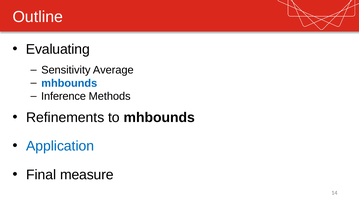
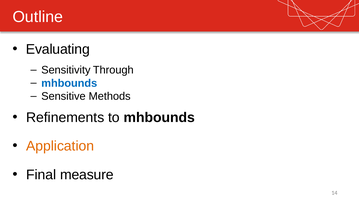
Average: Average -> Through
Inference: Inference -> Sensitive
Application colour: blue -> orange
